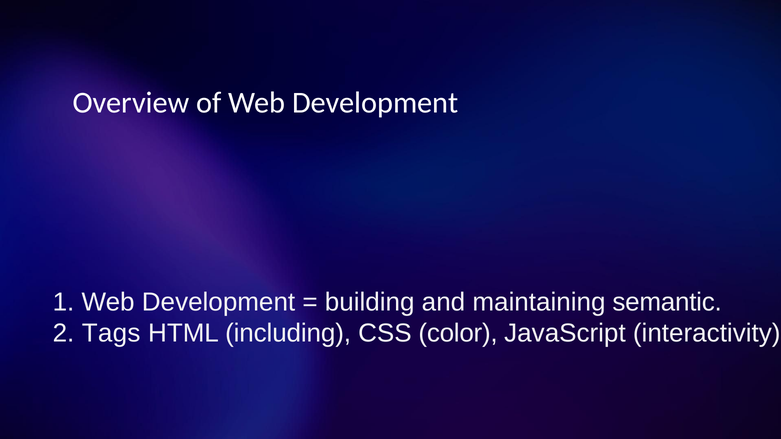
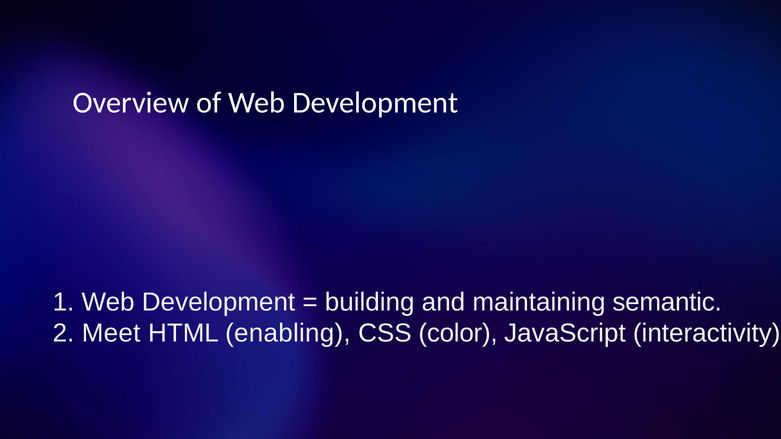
Tags: Tags -> Meet
including: including -> enabling
